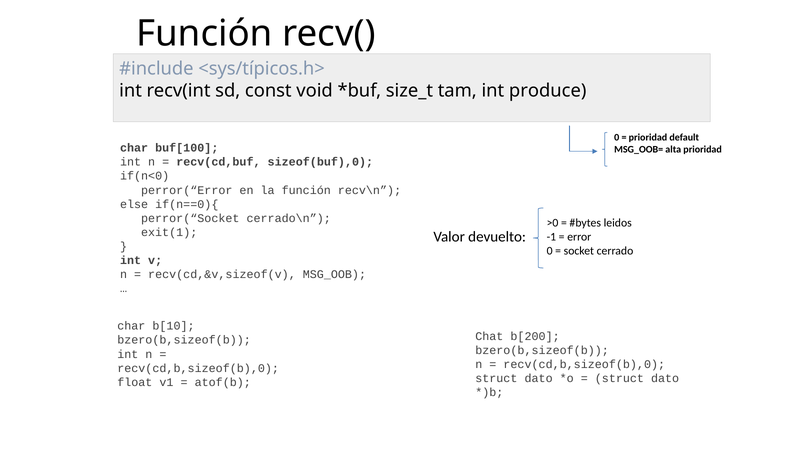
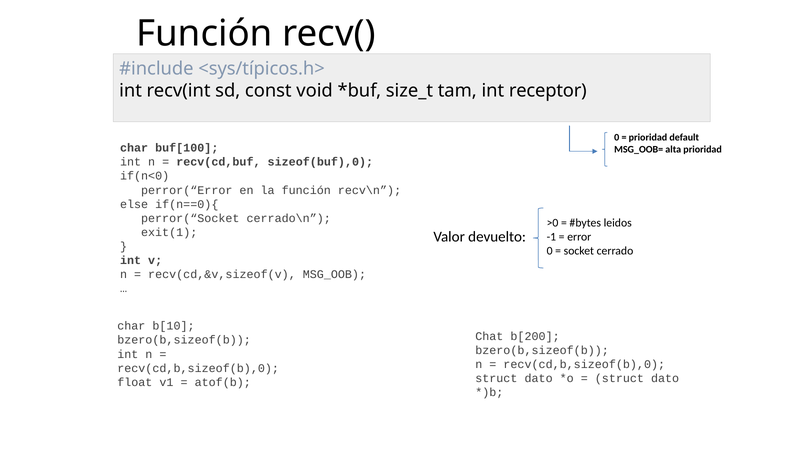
produce: produce -> receptor
